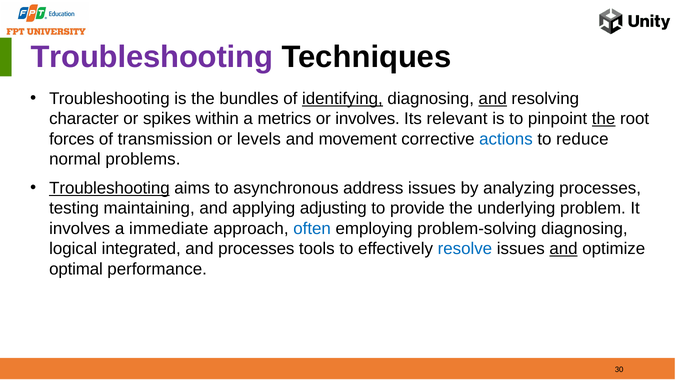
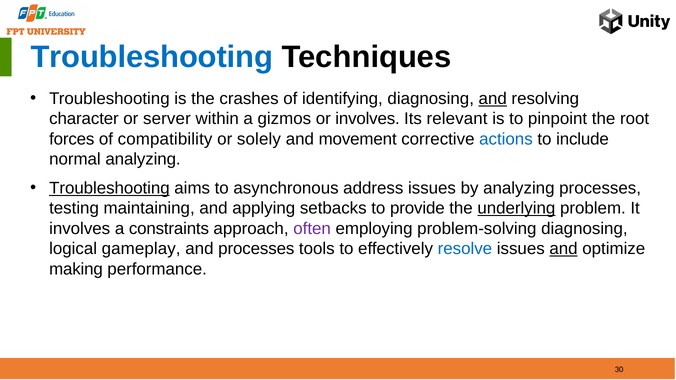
Troubleshooting at (152, 57) colour: purple -> blue
bundles: bundles -> crashes
identifying underline: present -> none
spikes: spikes -> server
metrics: metrics -> gizmos
the at (604, 119) underline: present -> none
transmission: transmission -> compatibility
levels: levels -> solely
reduce: reduce -> include
normal problems: problems -> analyzing
adjusting: adjusting -> setbacks
underlying underline: none -> present
immediate: immediate -> constraints
often colour: blue -> purple
integrated: integrated -> gameplay
optimal: optimal -> making
